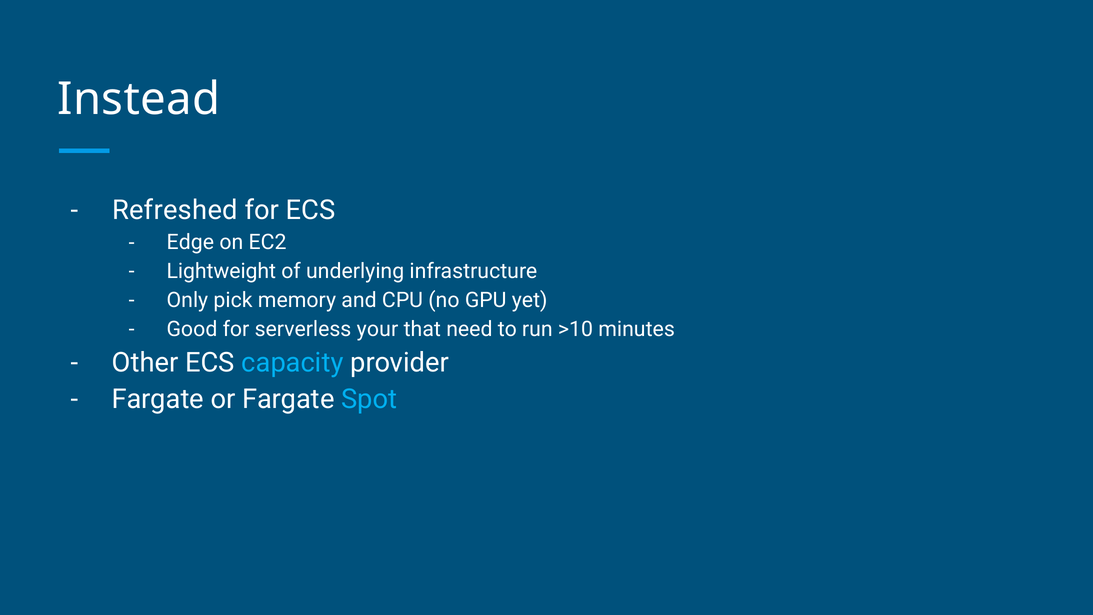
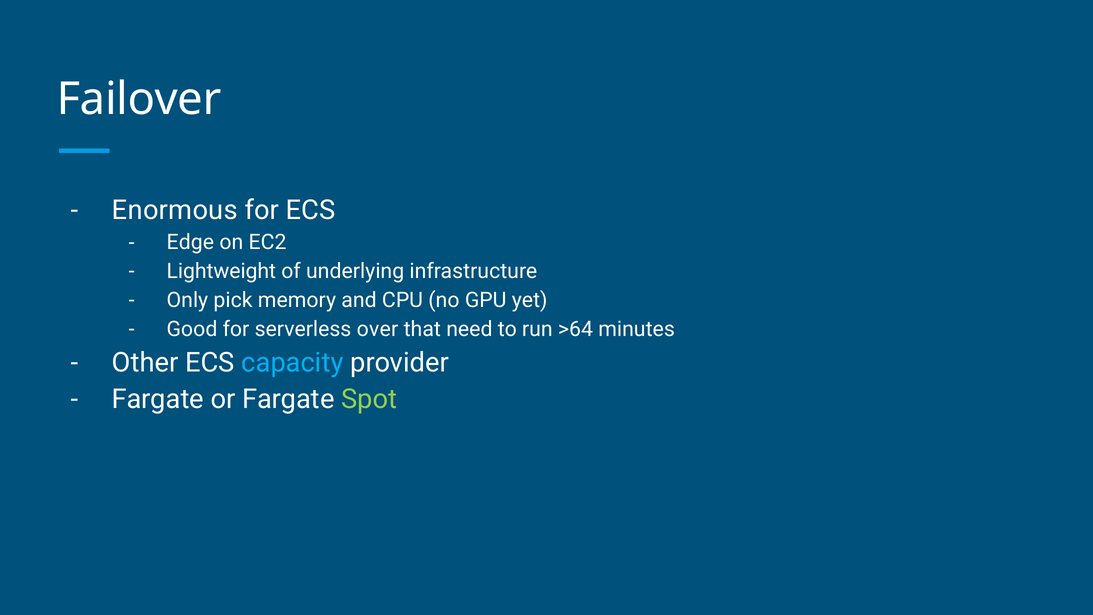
Instead: Instead -> Failover
Refreshed: Refreshed -> Enormous
your: your -> over
>10: >10 -> >64
Spot colour: light blue -> light green
